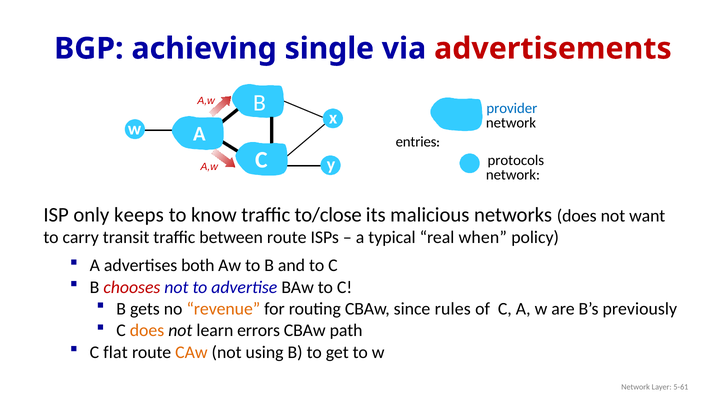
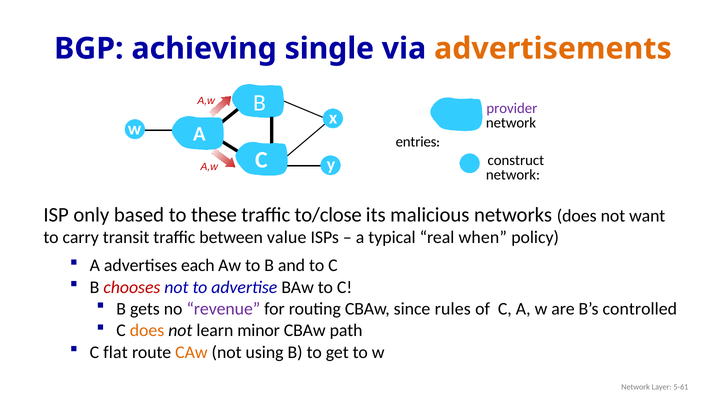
advertisements colour: red -> orange
provider colour: blue -> purple
protocols: protocols -> construct
keeps: keeps -> based
know: know -> these
between route: route -> value
both: both -> each
revenue colour: orange -> purple
previously: previously -> controlled
errors: errors -> minor
